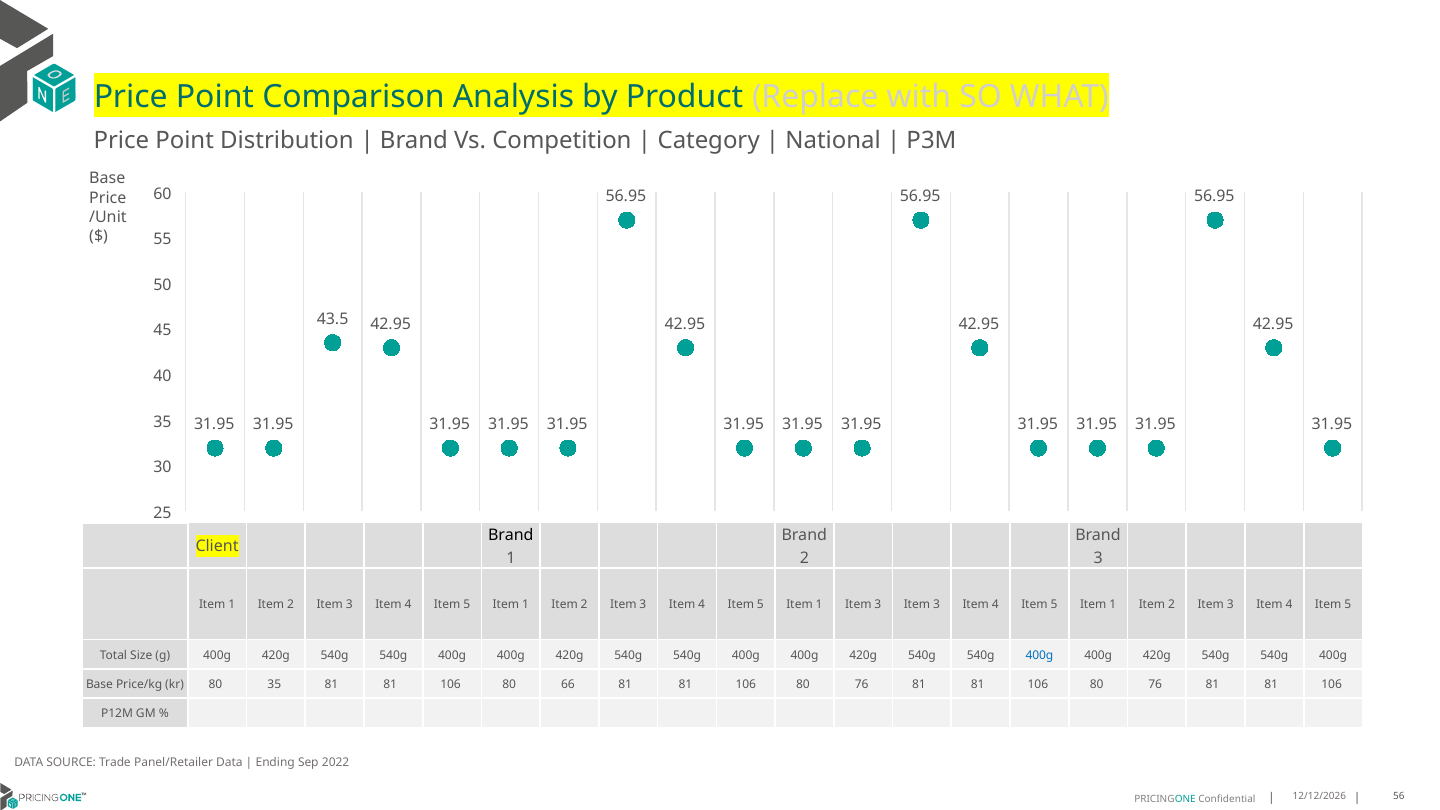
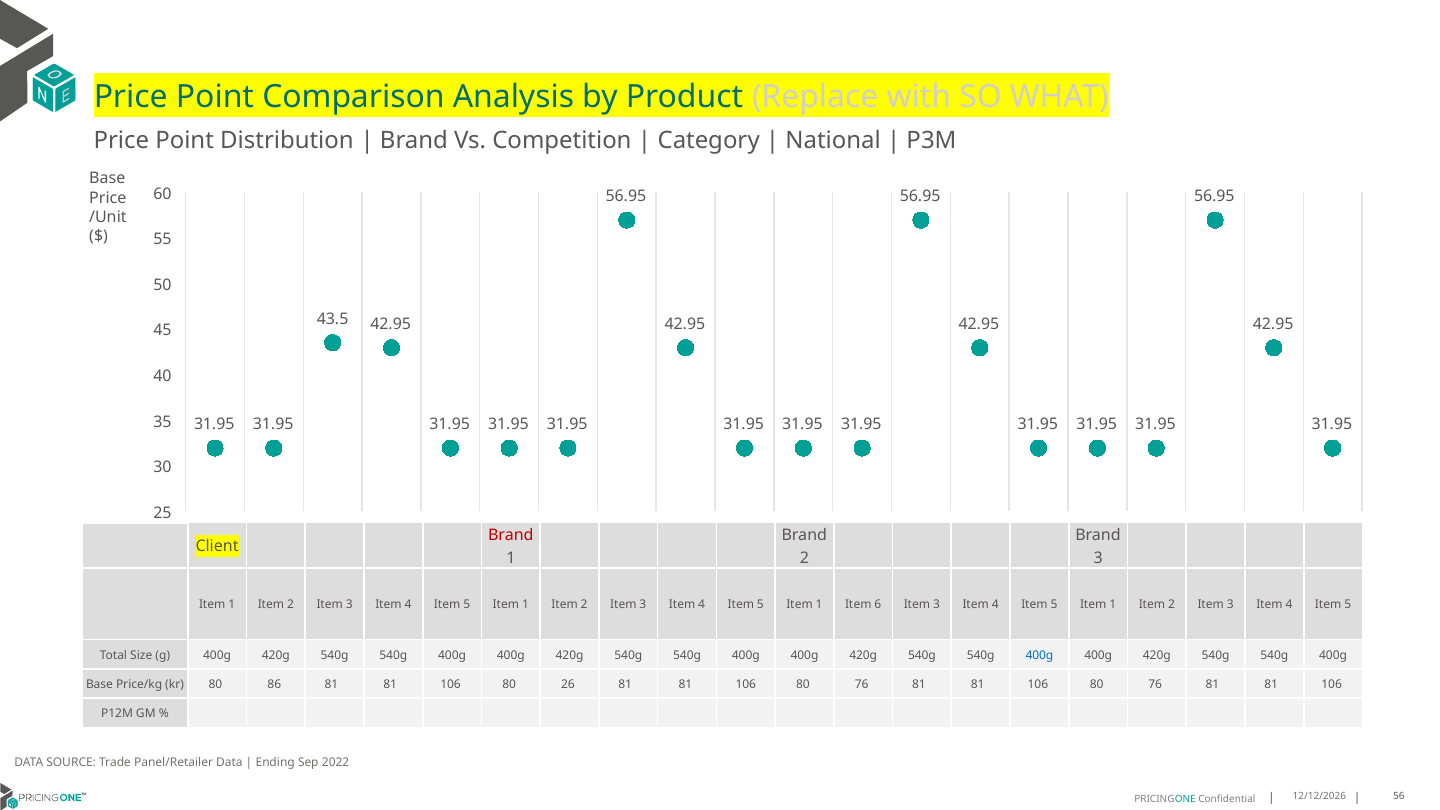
Brand at (511, 536) colour: black -> red
1 Item 3: 3 -> 6
80 35: 35 -> 86
66: 66 -> 26
